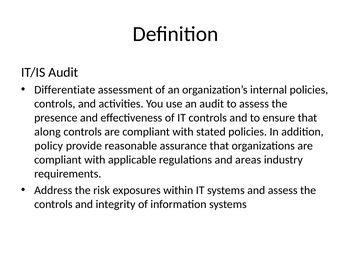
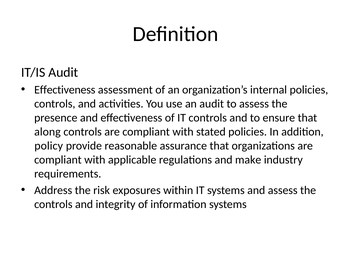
Differentiate at (65, 90): Differentiate -> Effectiveness
areas: areas -> make
